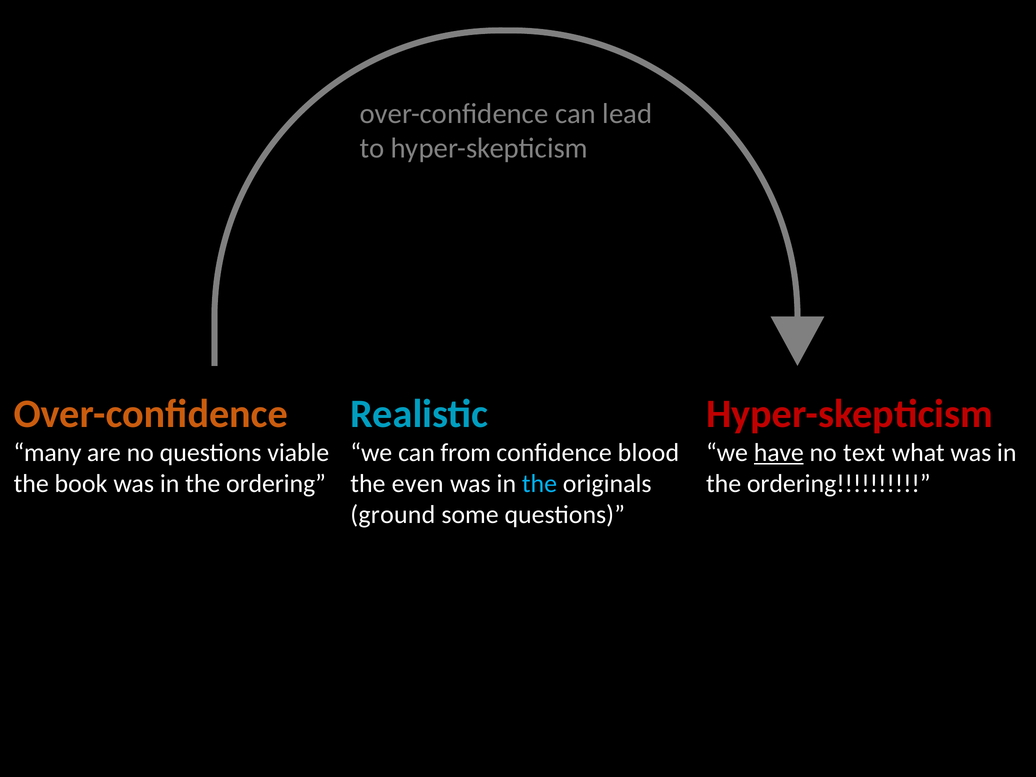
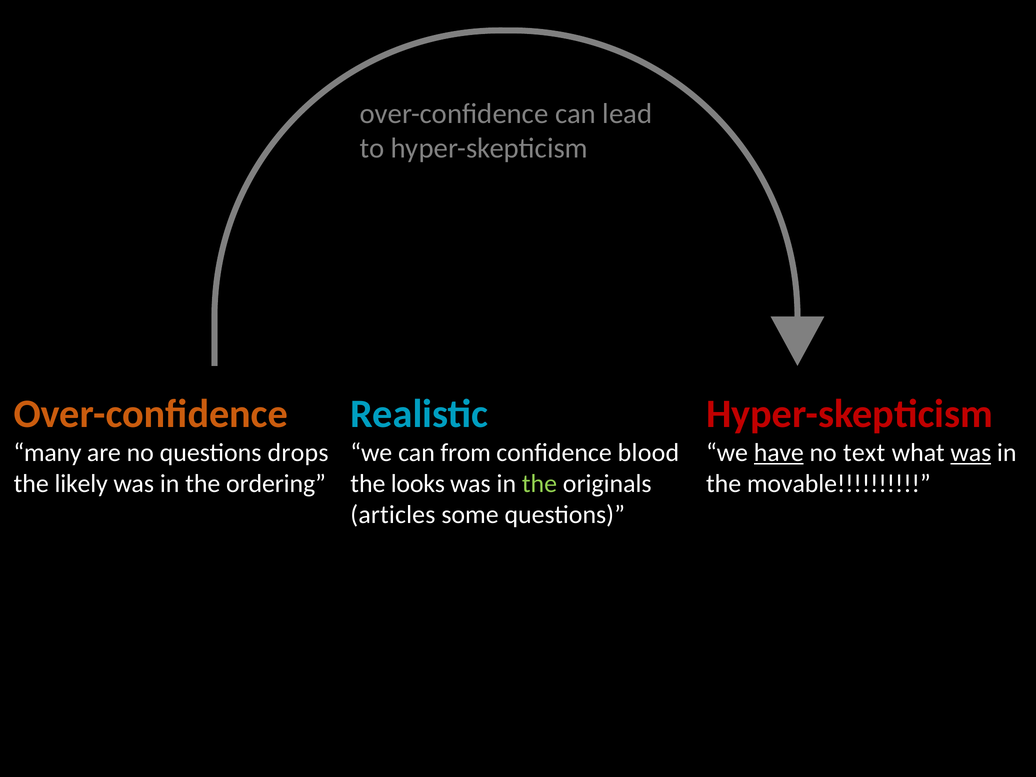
viable: viable -> drops
was at (971, 453) underline: none -> present
book: book -> likely
even: even -> looks
the at (540, 484) colour: light blue -> light green
ordering at (839, 484): ordering -> movable
ground: ground -> articles
